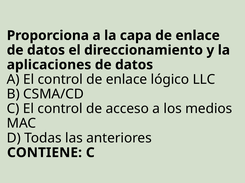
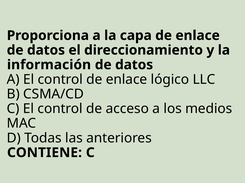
aplicaciones: aplicaciones -> información
